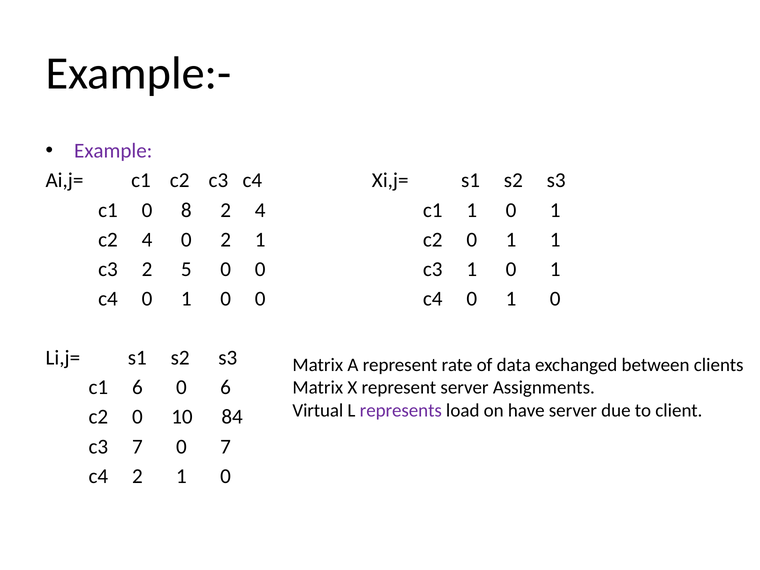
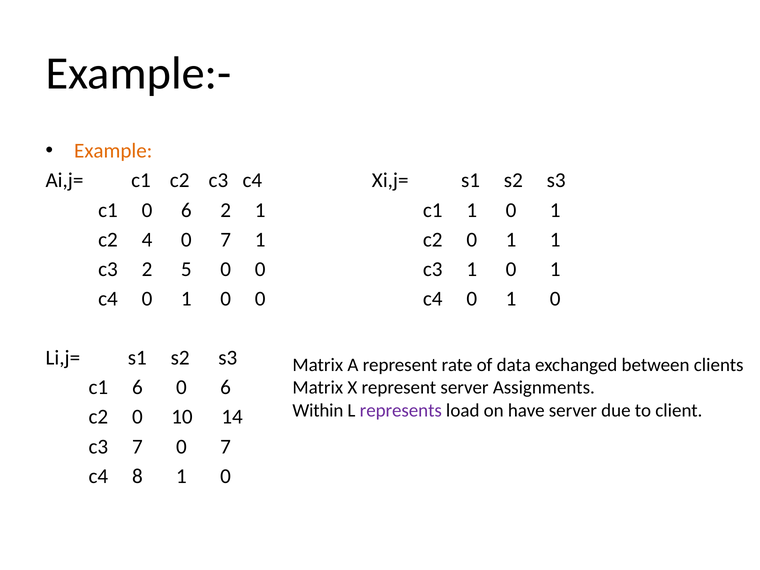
Example colour: purple -> orange
c1 0 8: 8 -> 6
2 4: 4 -> 1
4 0 2: 2 -> 7
Virtual: Virtual -> Within
84: 84 -> 14
c4 2: 2 -> 8
